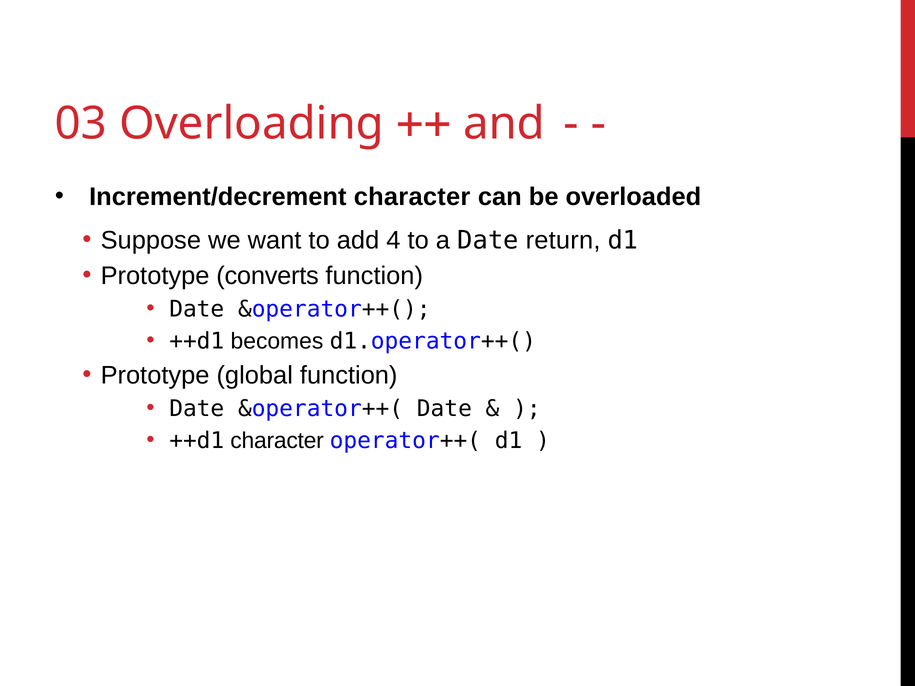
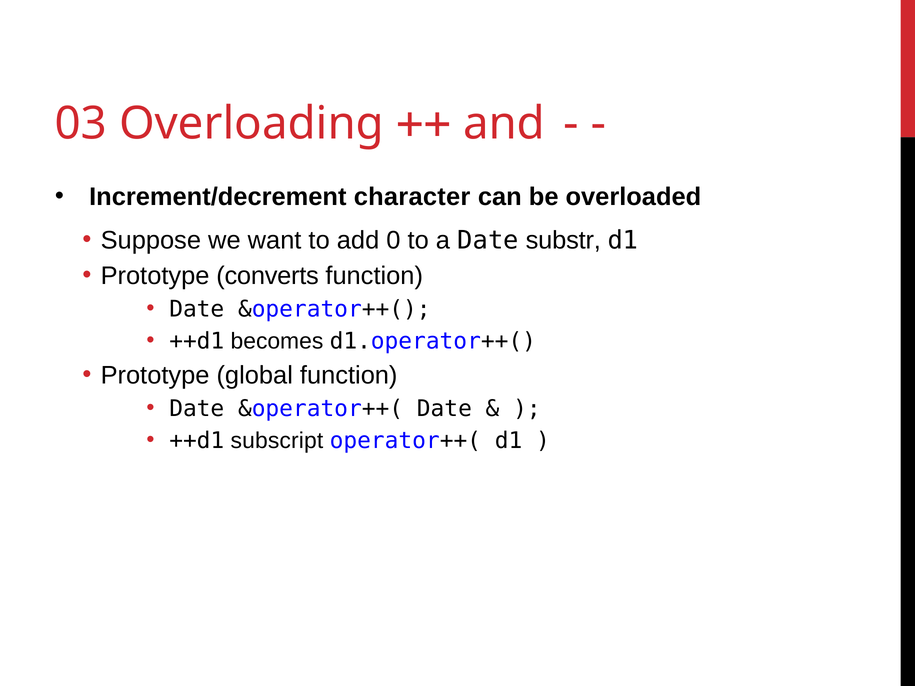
4: 4 -> 0
return: return -> substr
++d1 character: character -> subscript
